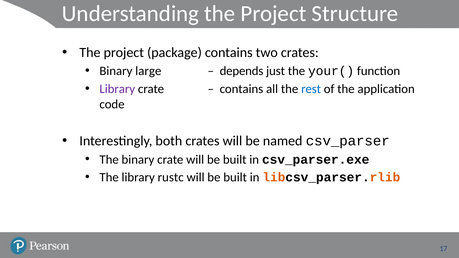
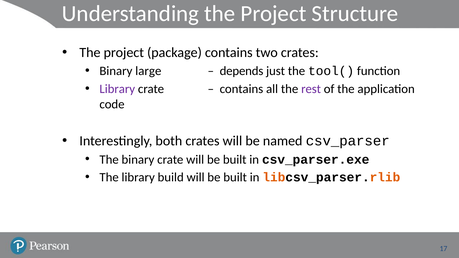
your(: your( -> tool(
rest colour: blue -> purple
rustc: rustc -> build
